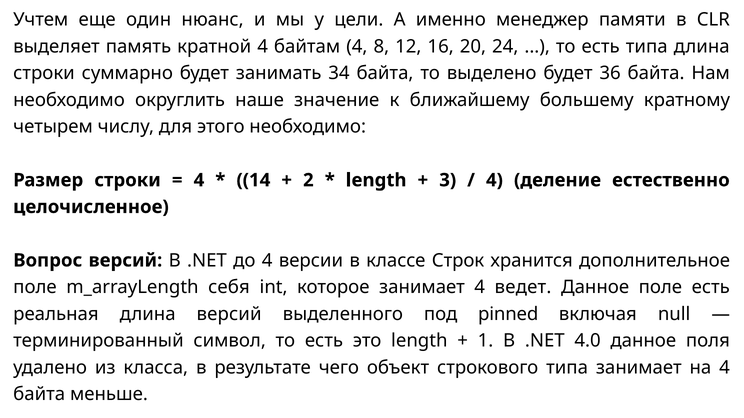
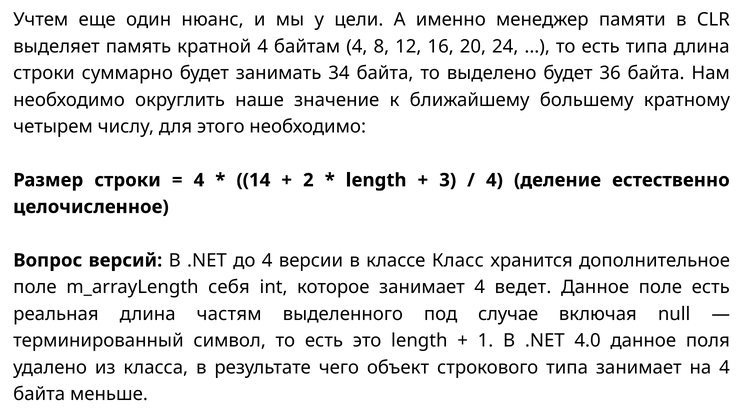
Строк: Строк -> Класс
длина версий: версий -> частям
pinned: pinned -> случае
